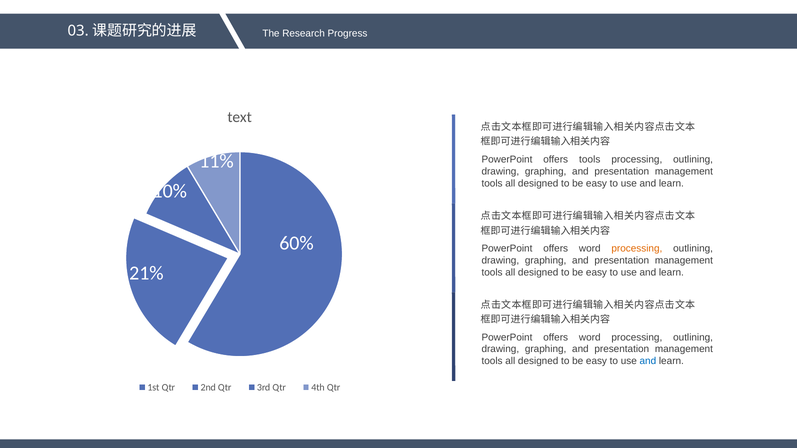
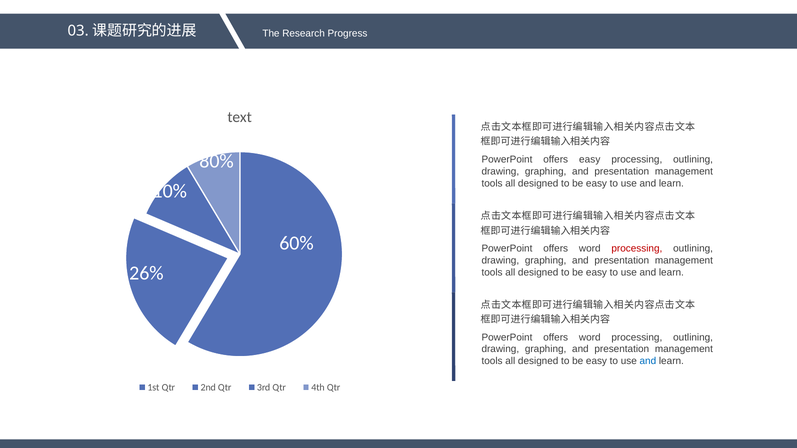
11%: 11% -> 80%
offers tools: tools -> easy
processing at (637, 249) colour: orange -> red
21%: 21% -> 26%
